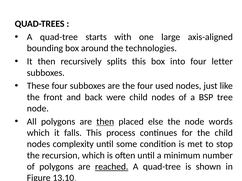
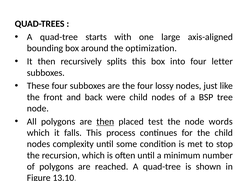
technologies: technologies -> optimization
used: used -> lossy
else: else -> test
reached underline: present -> none
